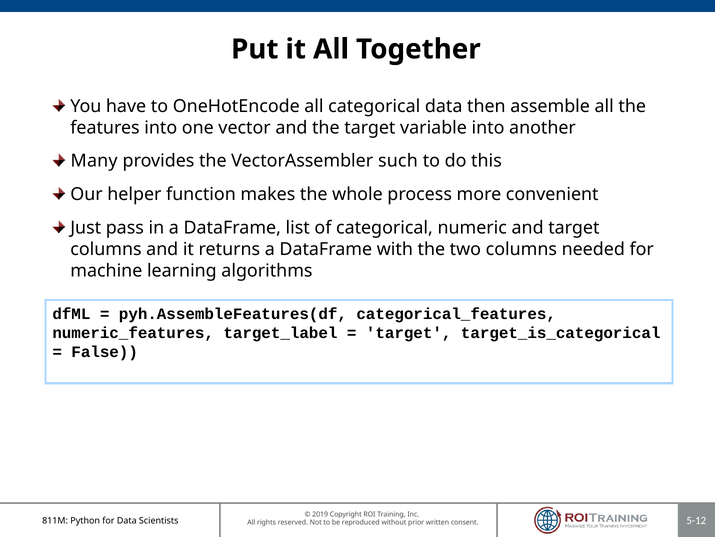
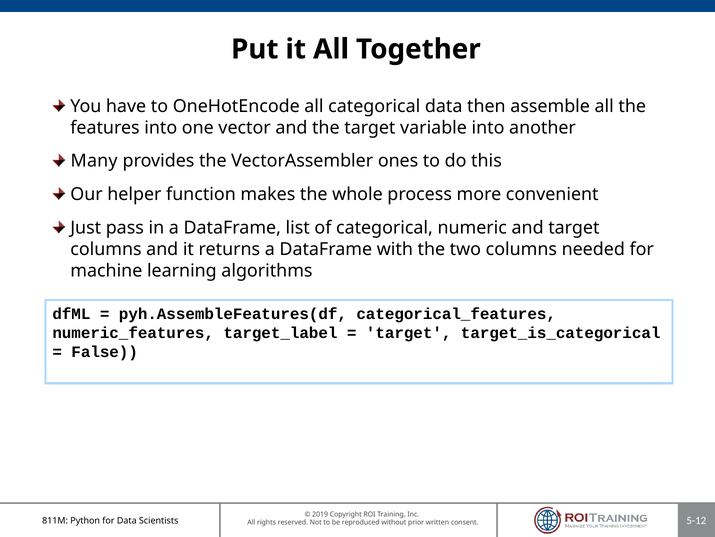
such: such -> ones
